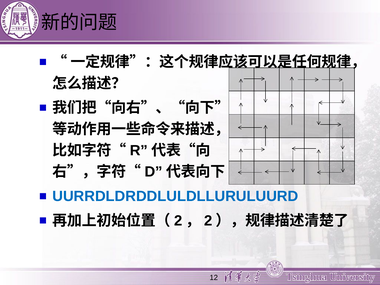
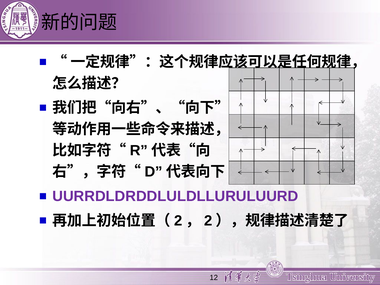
UURRDLDRDDLULDLLURULUURD colour: blue -> purple
